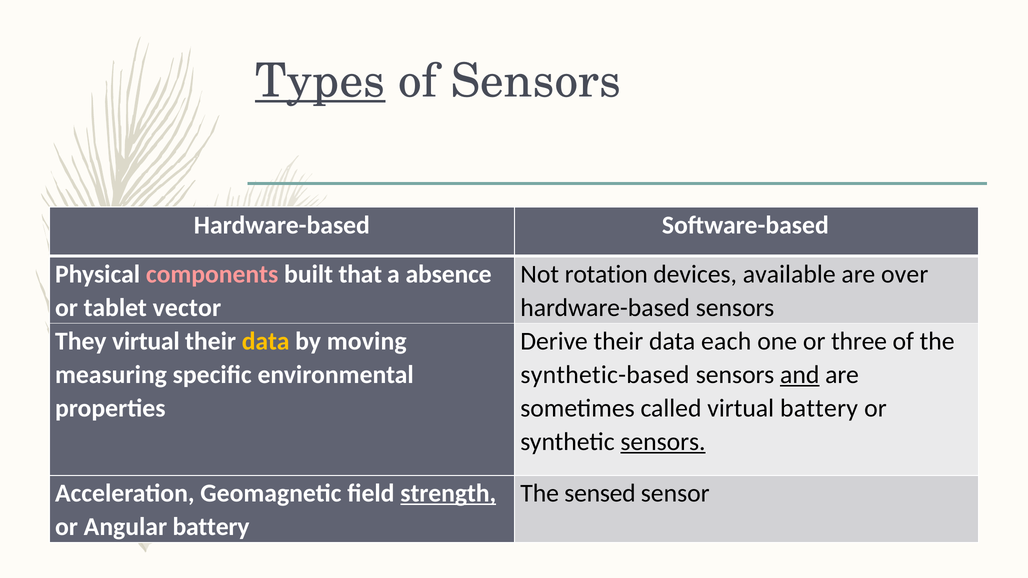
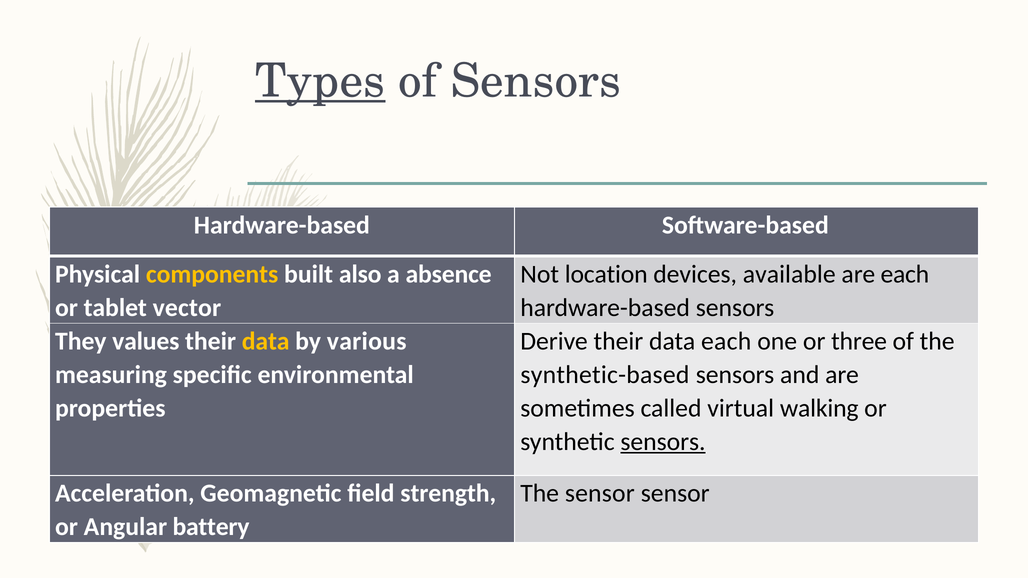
components colour: pink -> yellow
that: that -> also
rotation: rotation -> location
are over: over -> each
They virtual: virtual -> values
moving: moving -> various
and underline: present -> none
virtual battery: battery -> walking
strength underline: present -> none
The sensed: sensed -> sensor
